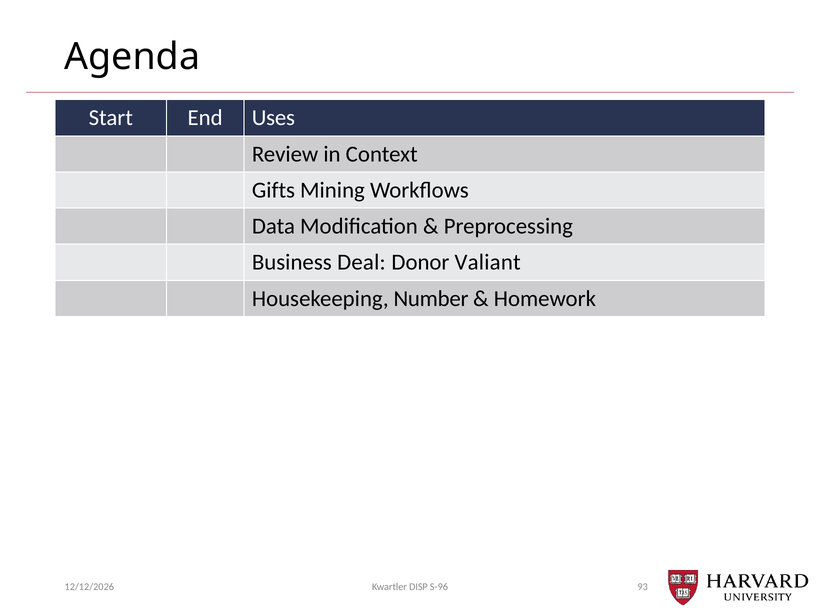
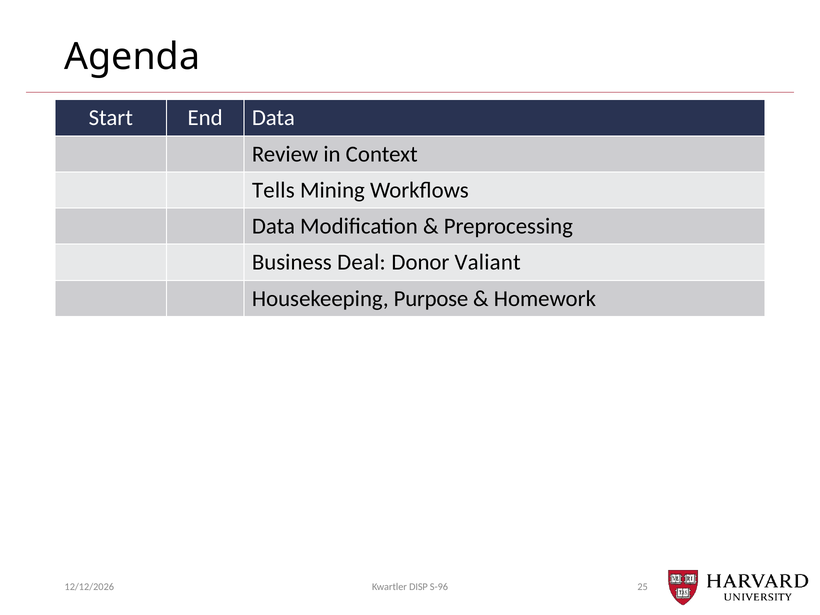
End Uses: Uses -> Data
Gifts: Gifts -> Tells
Number: Number -> Purpose
93: 93 -> 25
